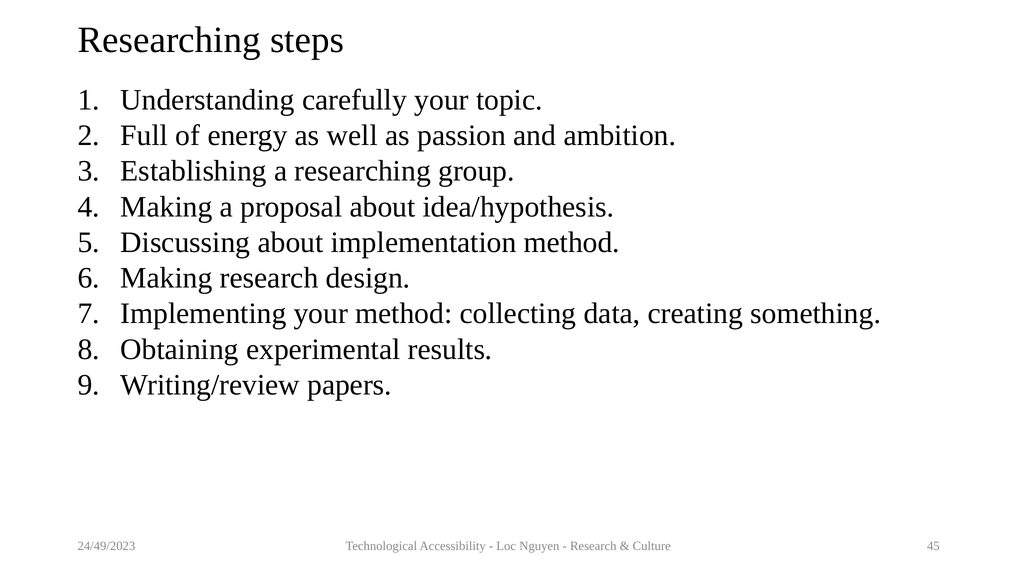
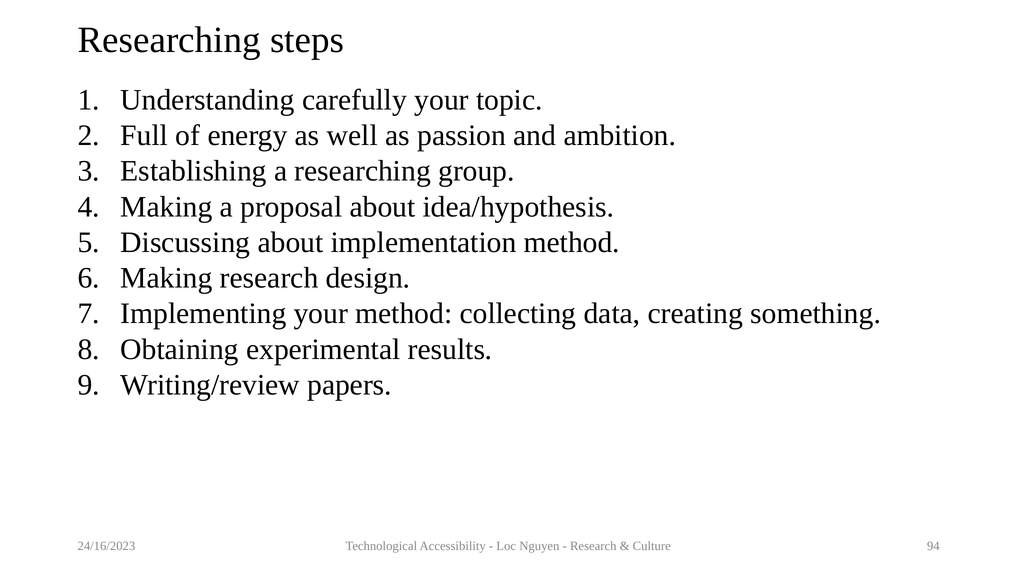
24/49/2023: 24/49/2023 -> 24/16/2023
45: 45 -> 94
